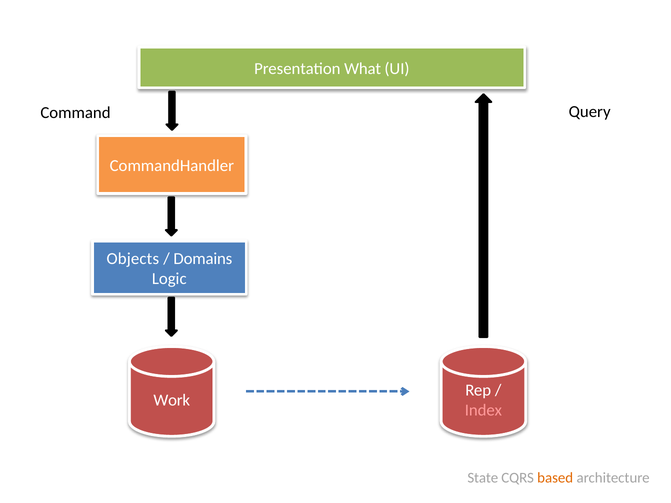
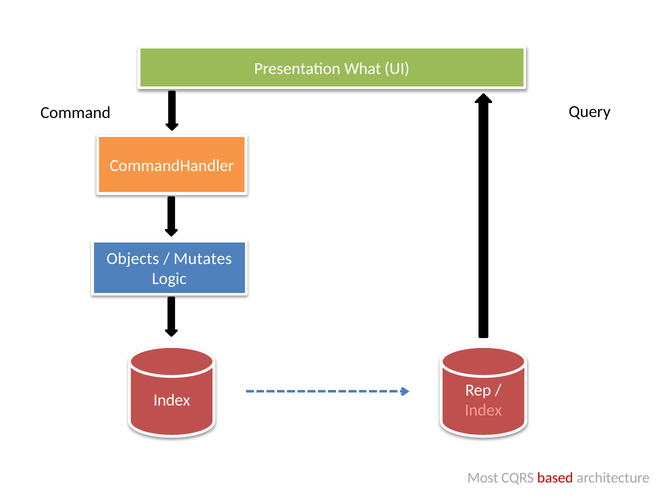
Domains: Domains -> Mutates
Work at (172, 400): Work -> Index
State: State -> Most
based colour: orange -> red
